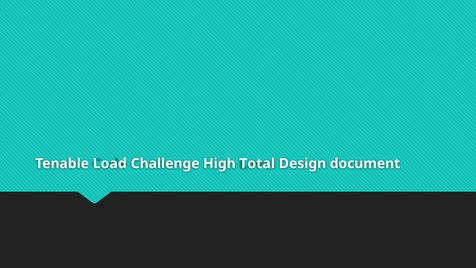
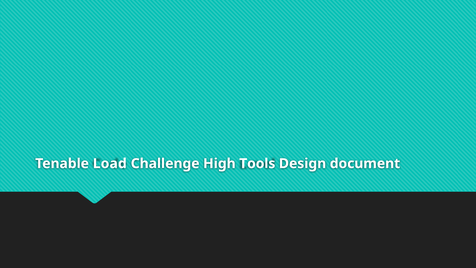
Total: Total -> Tools
